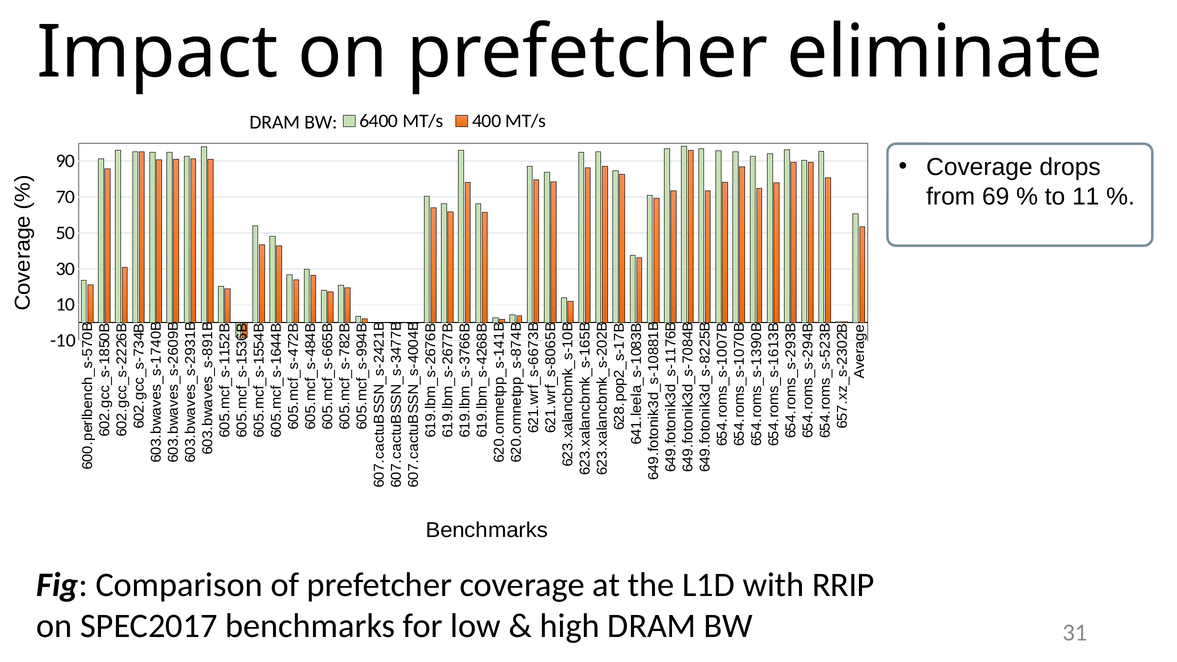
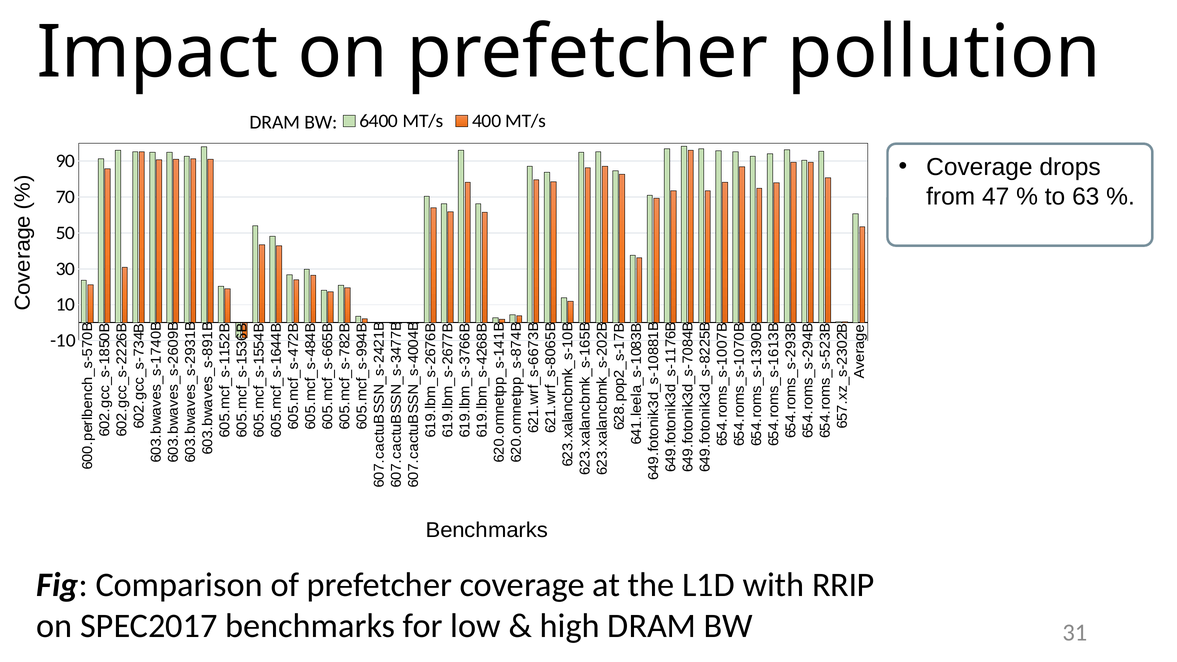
eliminate: eliminate -> pollution
69: 69 -> 47
11: 11 -> 63
